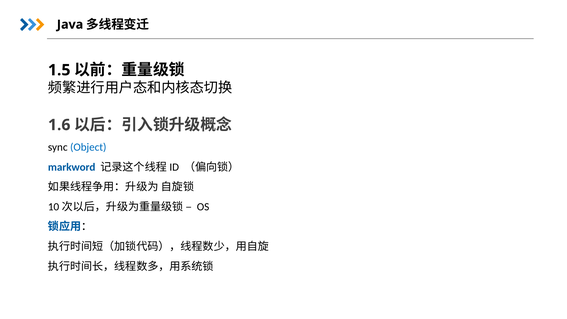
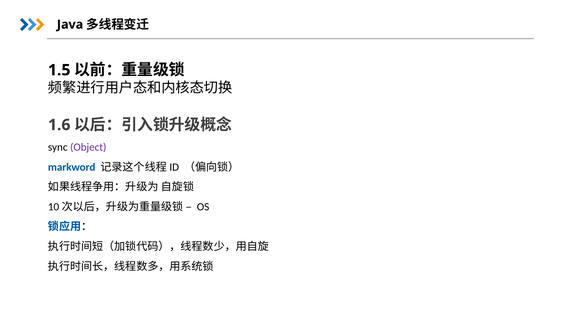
Object colour: blue -> purple
